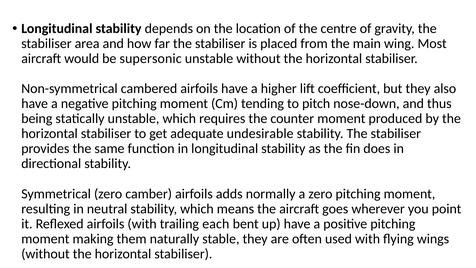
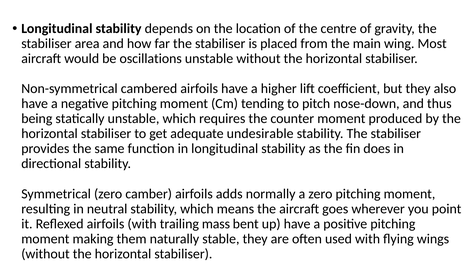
supersonic: supersonic -> oscillations
each: each -> mass
